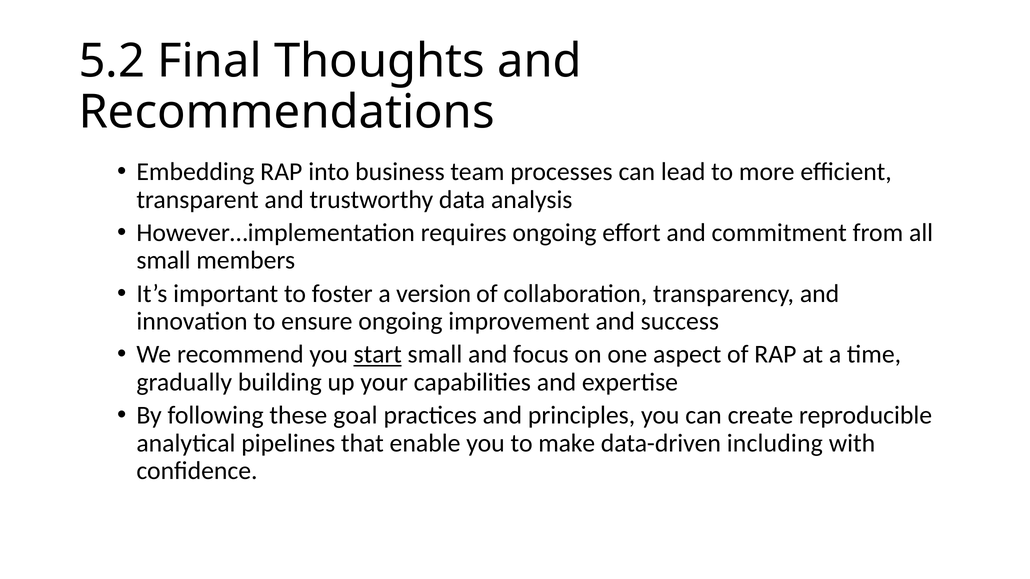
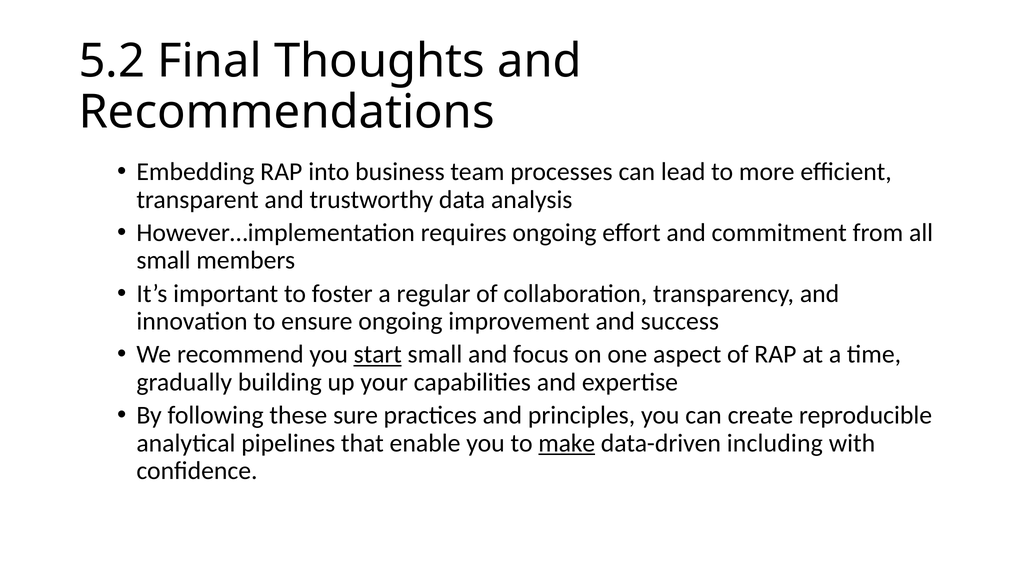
version: version -> regular
goal: goal -> sure
make underline: none -> present
